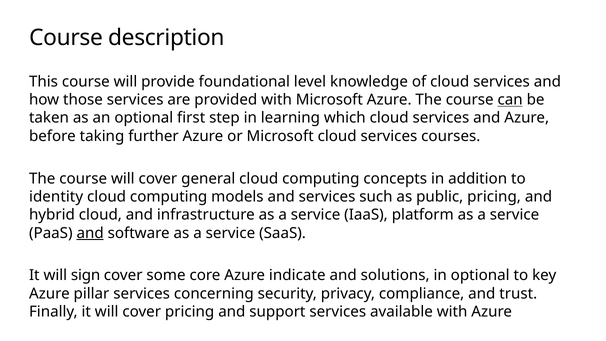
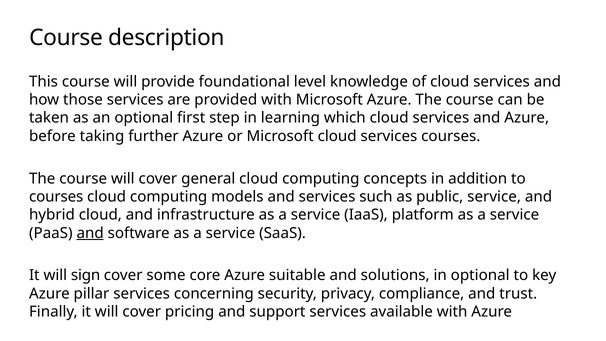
can underline: present -> none
identity at (56, 197): identity -> courses
public pricing: pricing -> service
indicate: indicate -> suitable
